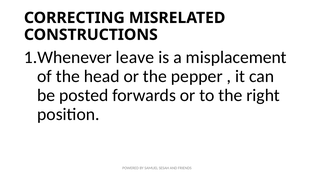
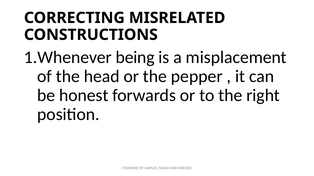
leave: leave -> being
posted: posted -> honest
